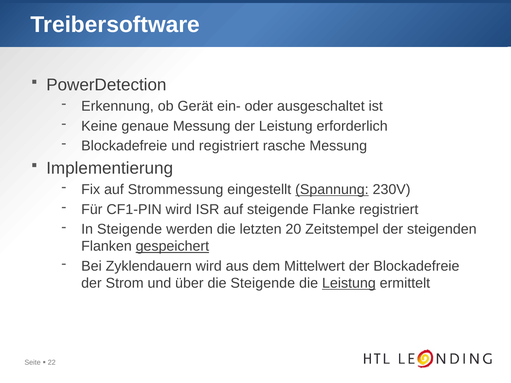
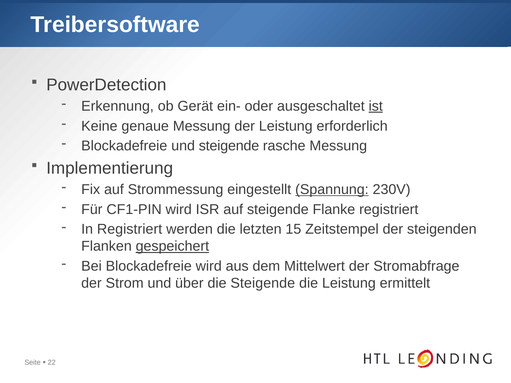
ist underline: none -> present
und registriert: registriert -> steigende
In Steigende: Steigende -> Registriert
20: 20 -> 15
Bei Zyklendauern: Zyklendauern -> Blockadefreie
der Blockadefreie: Blockadefreie -> Stromabfrage
Leistung at (349, 283) underline: present -> none
